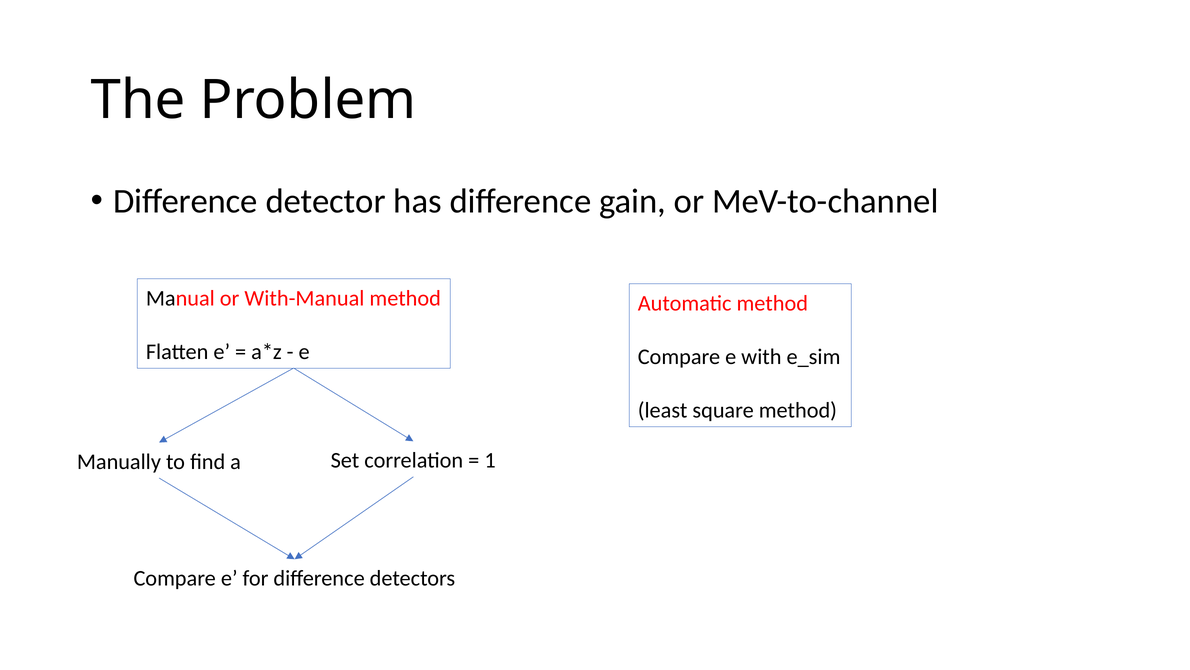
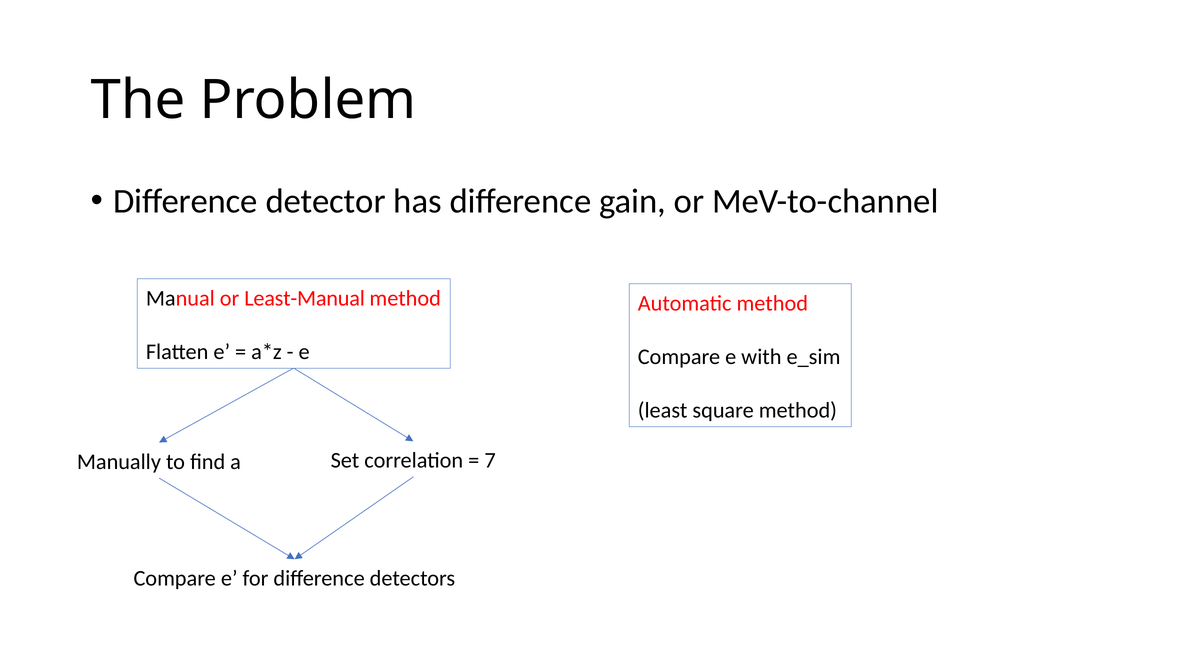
With-Manual: With-Manual -> Least-Manual
1: 1 -> 7
